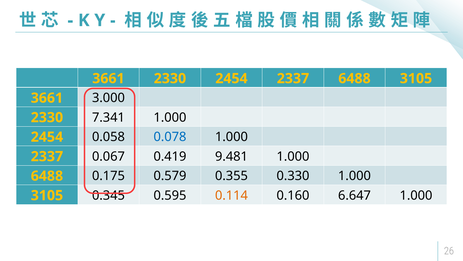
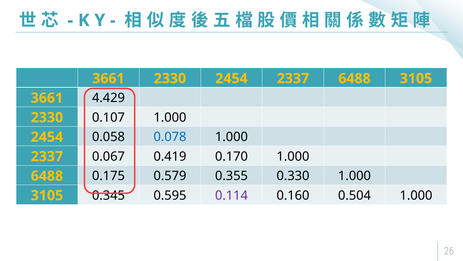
3.000: 3.000 -> 4.429
7.341: 7.341 -> 0.107
9.481: 9.481 -> 0.170
0.114 colour: orange -> purple
6.647: 6.647 -> 0.504
